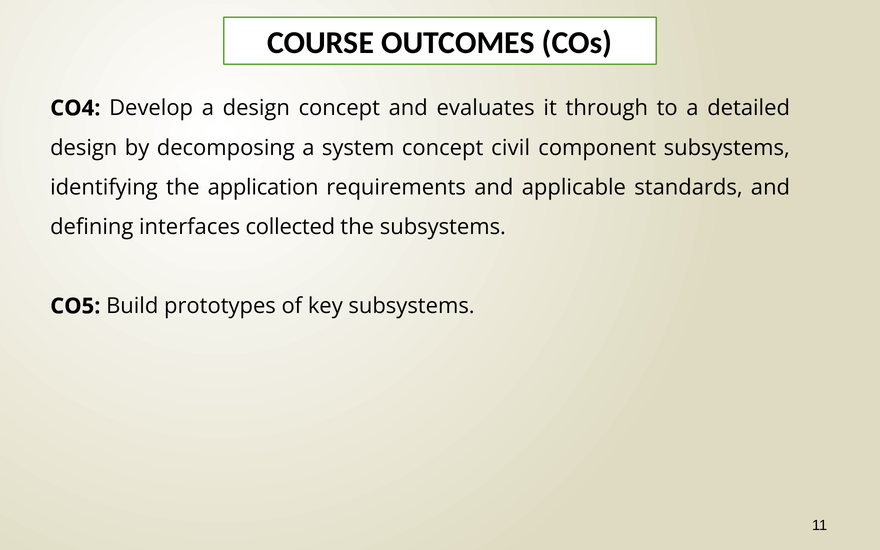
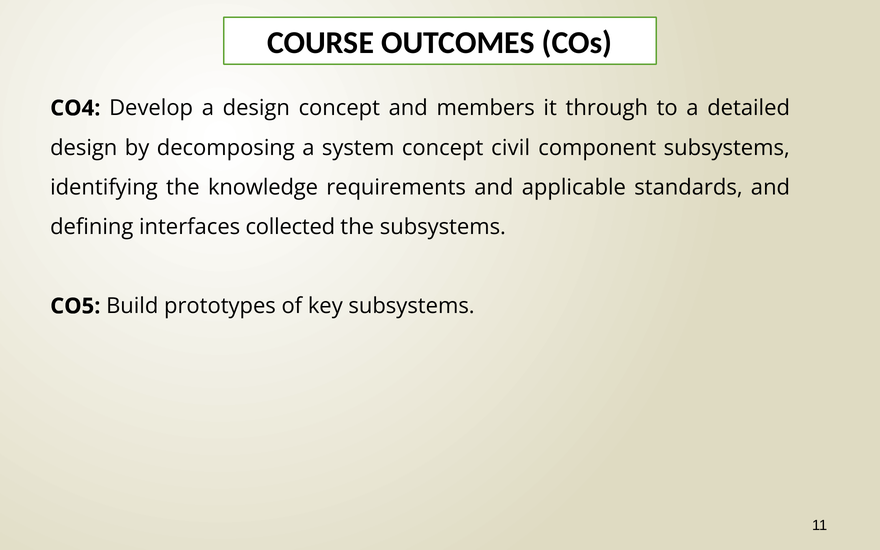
evaluates: evaluates -> members
application: application -> knowledge
